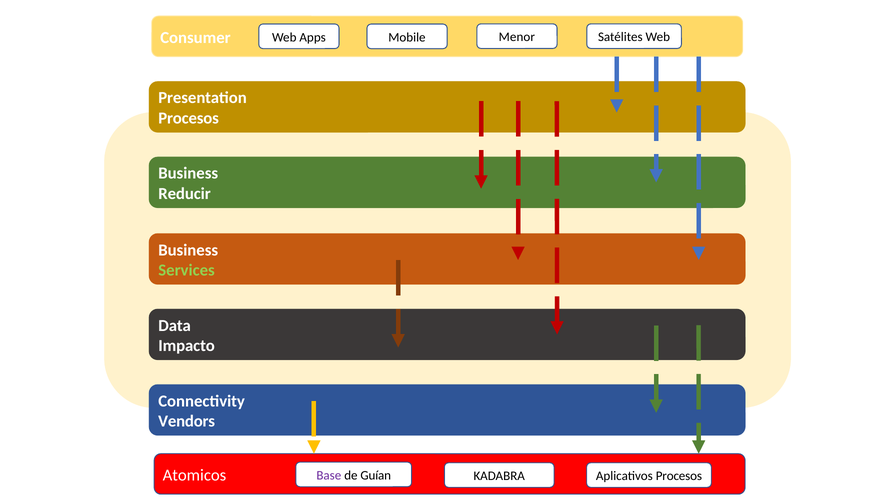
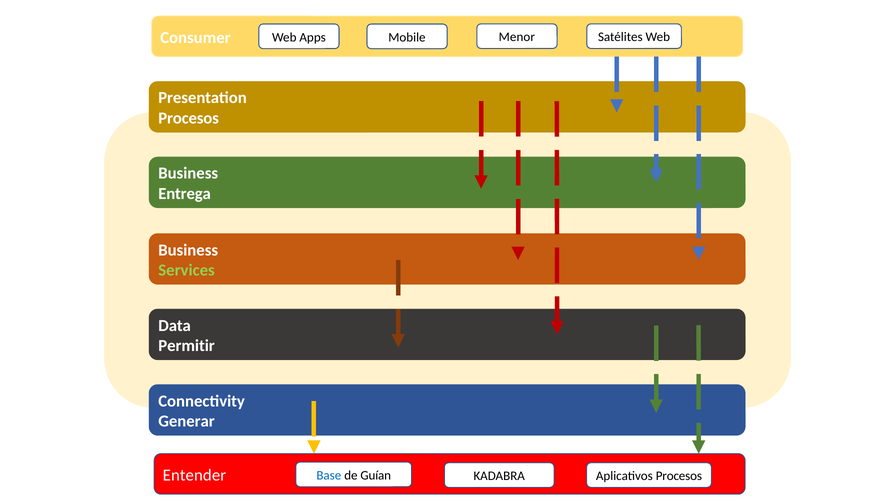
Reducir: Reducir -> Entrega
Impacto: Impacto -> Permitir
Vendors: Vendors -> Generar
Atomicos: Atomicos -> Entender
Base colour: purple -> blue
